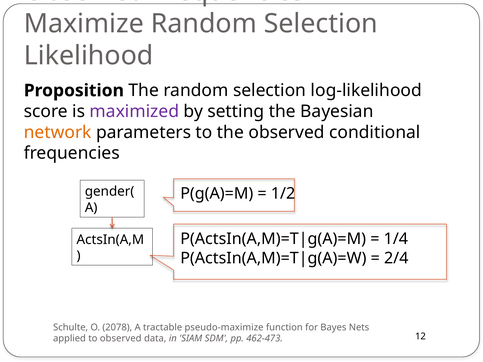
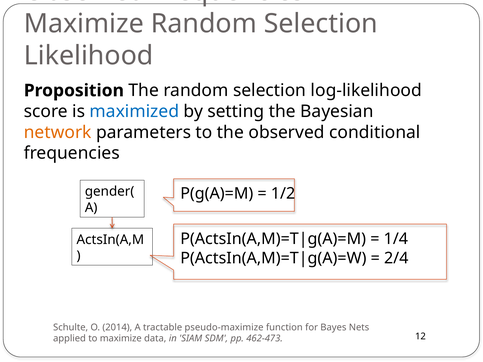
maximized colour: purple -> blue
2078: 2078 -> 2014
to observed: observed -> maximize
